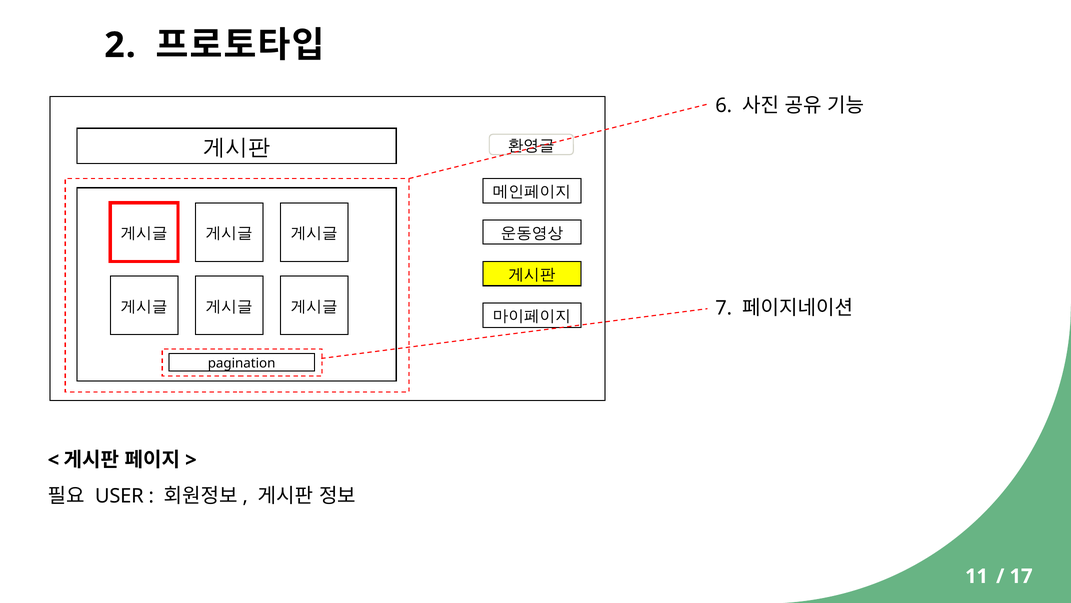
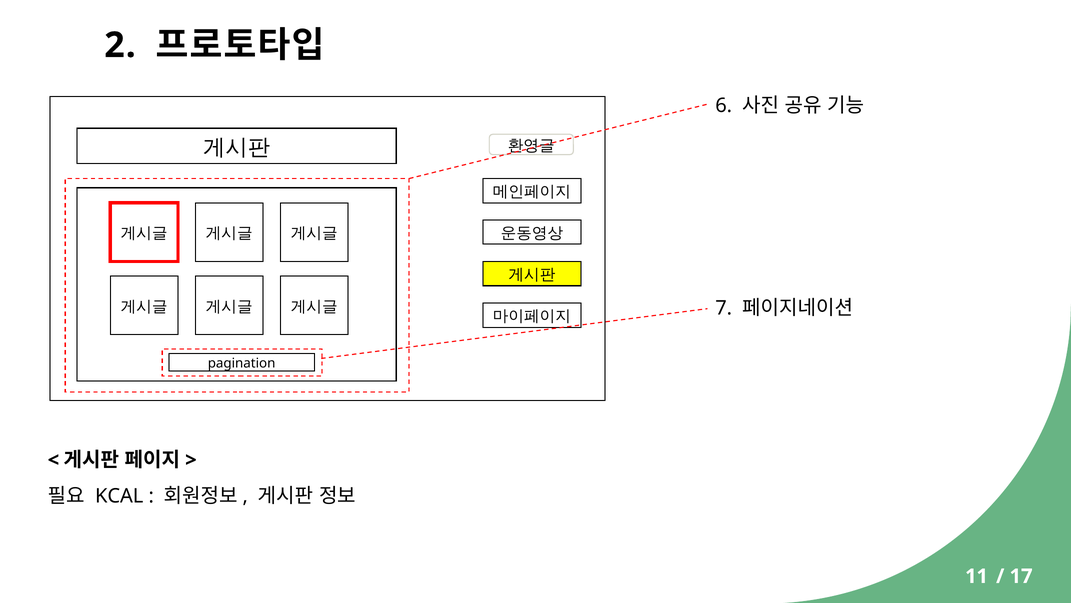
USER: USER -> KCAL
